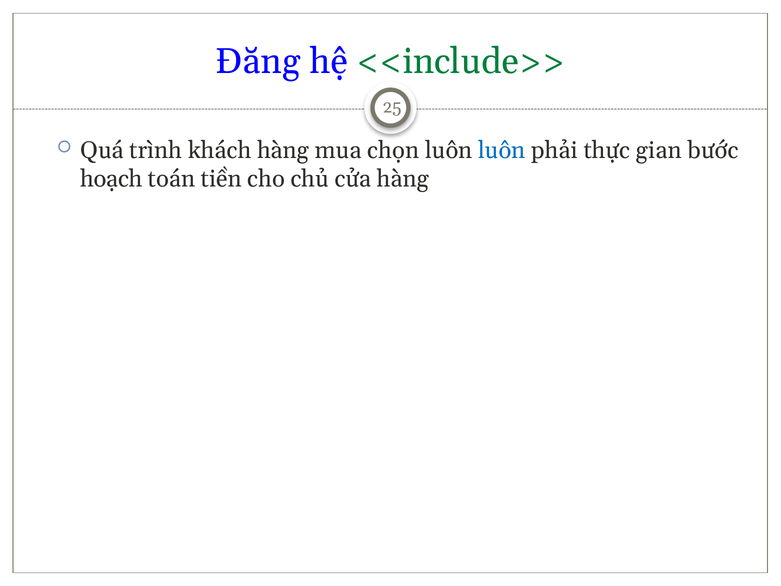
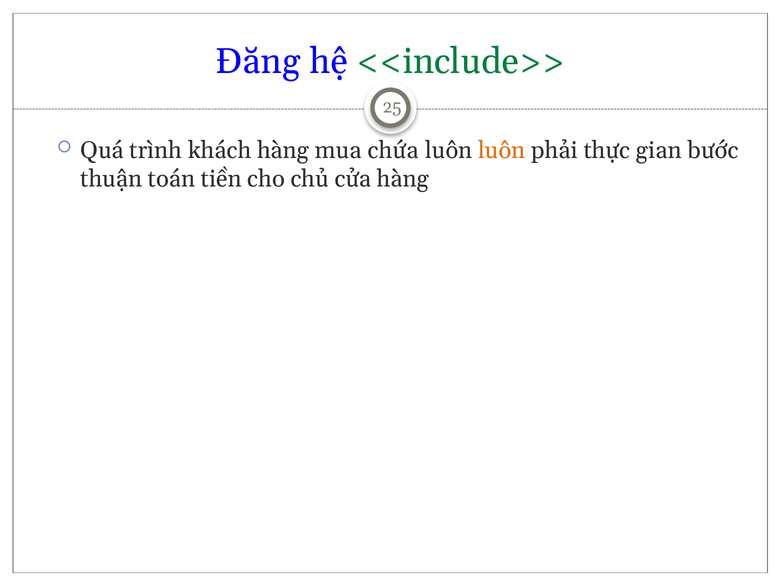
chọn: chọn -> chứa
luôn at (502, 150) colour: blue -> orange
hoạch: hoạch -> thuận
